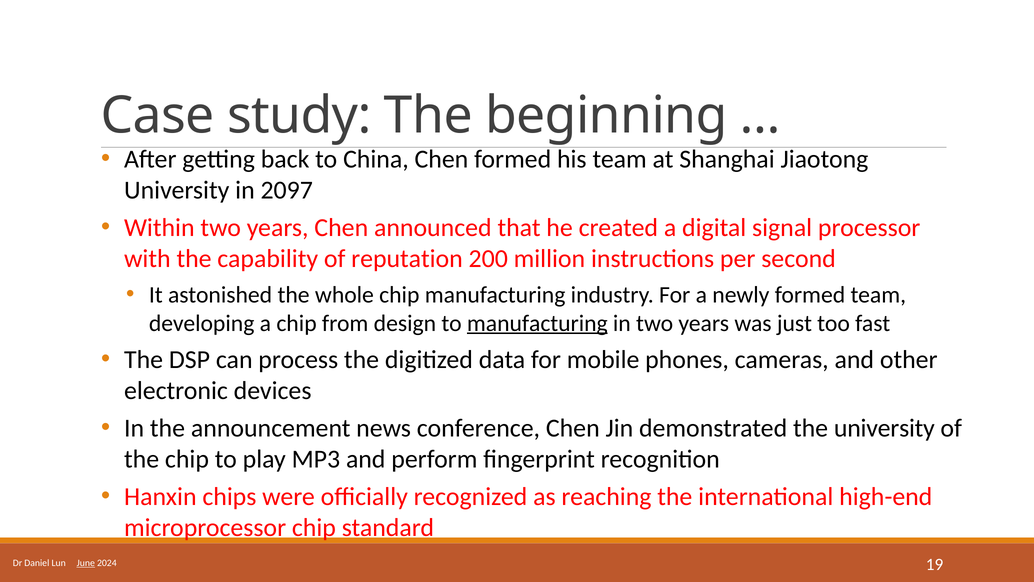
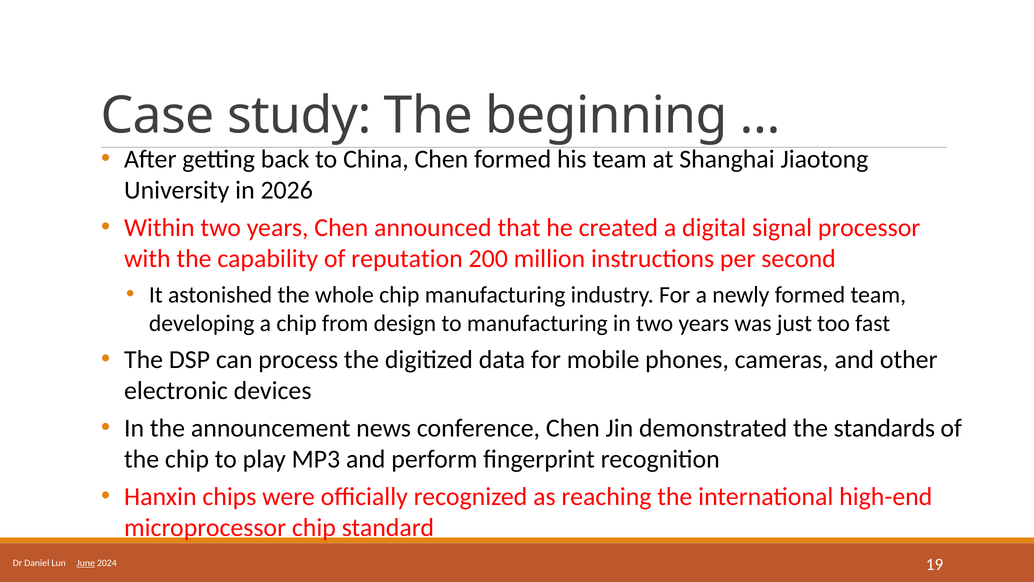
2097: 2097 -> 2026
manufacturing at (537, 323) underline: present -> none
the university: university -> standards
